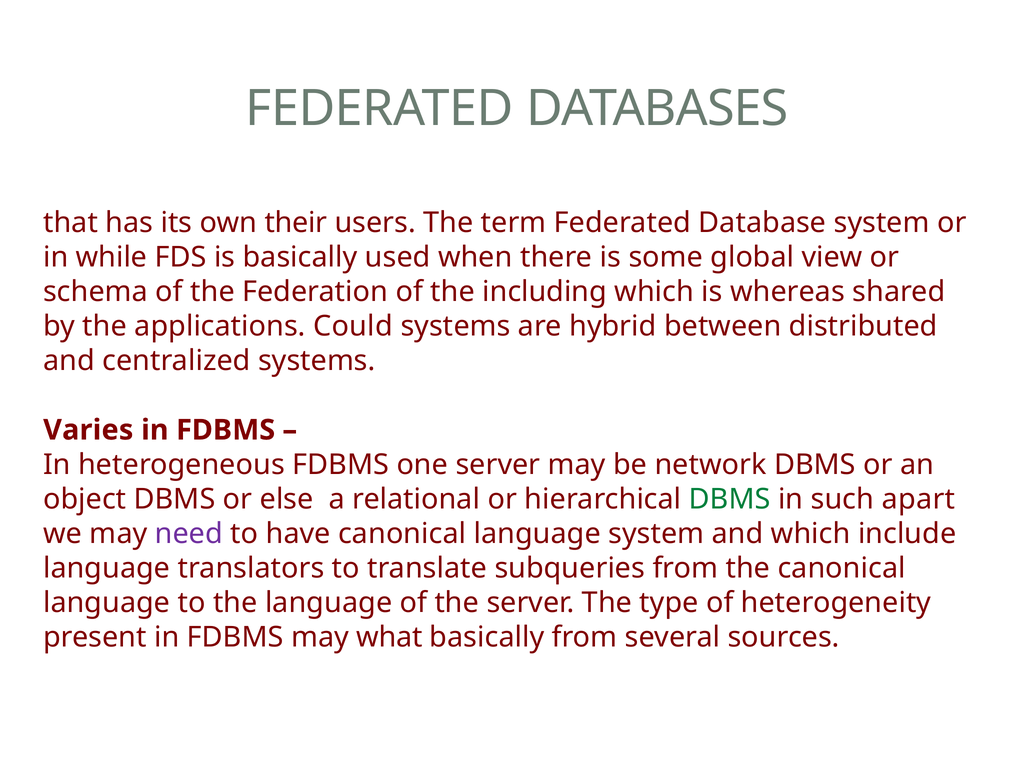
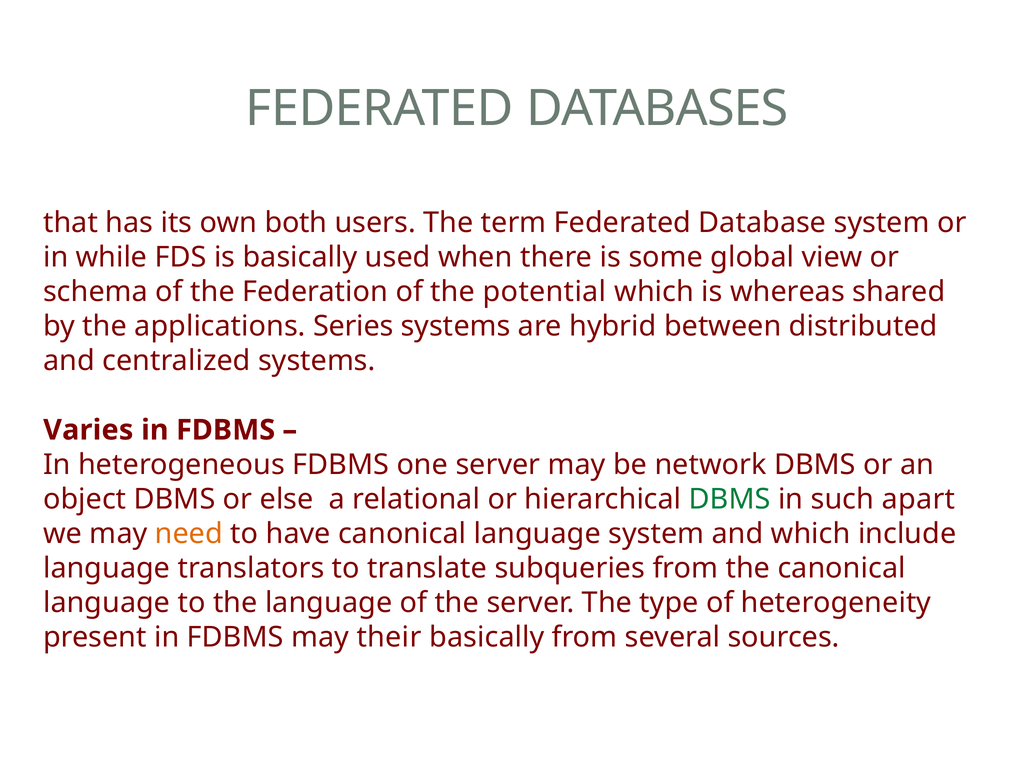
their: their -> both
including: including -> potential
Could: Could -> Series
need colour: purple -> orange
what: what -> their
